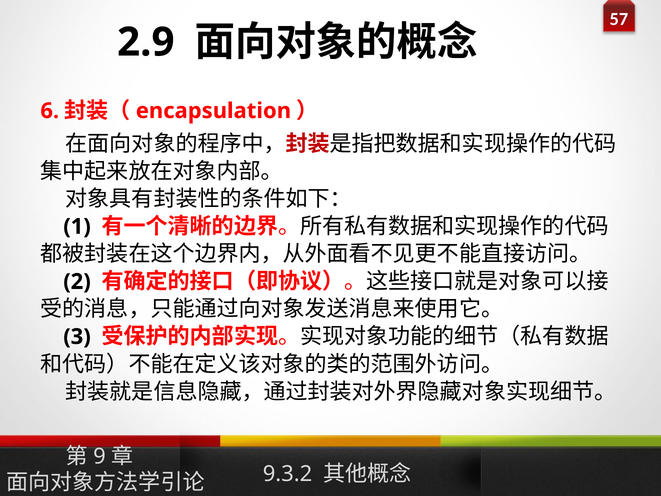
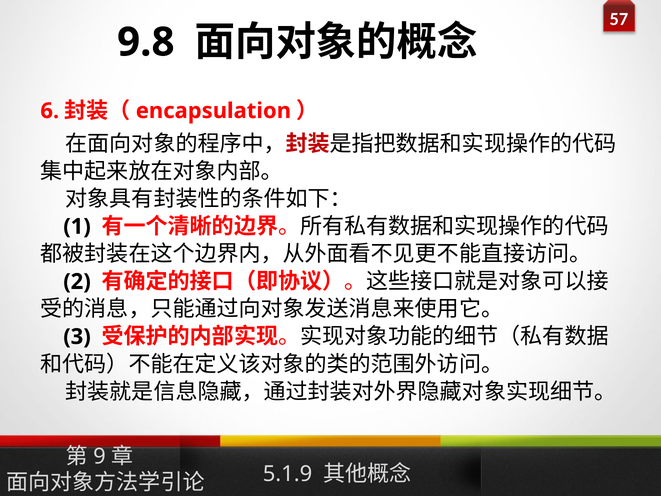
2.9: 2.9 -> 9.8
9.3.2: 9.3.2 -> 5.1.9
